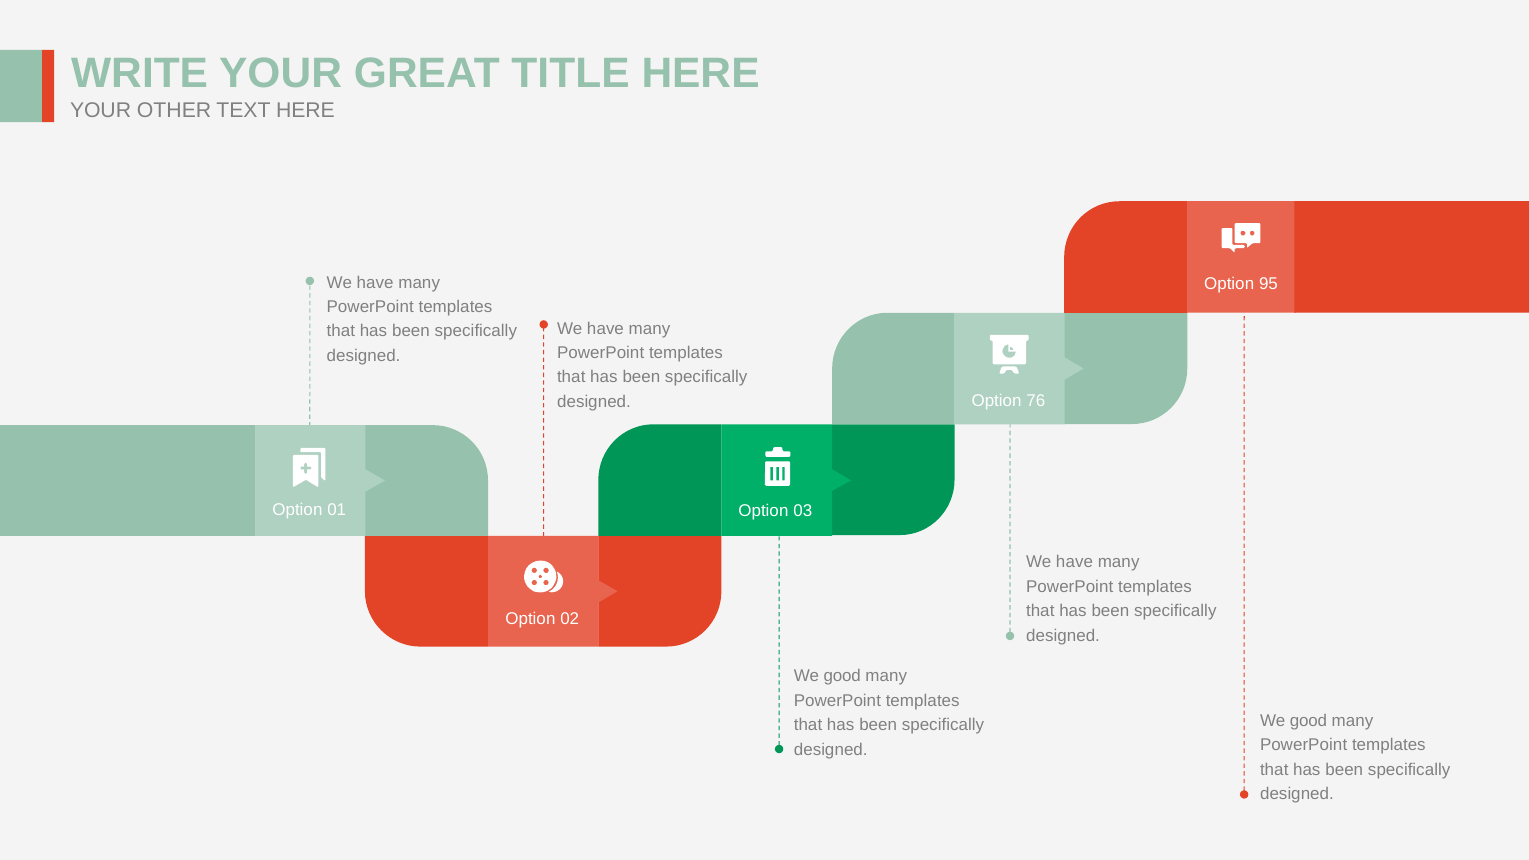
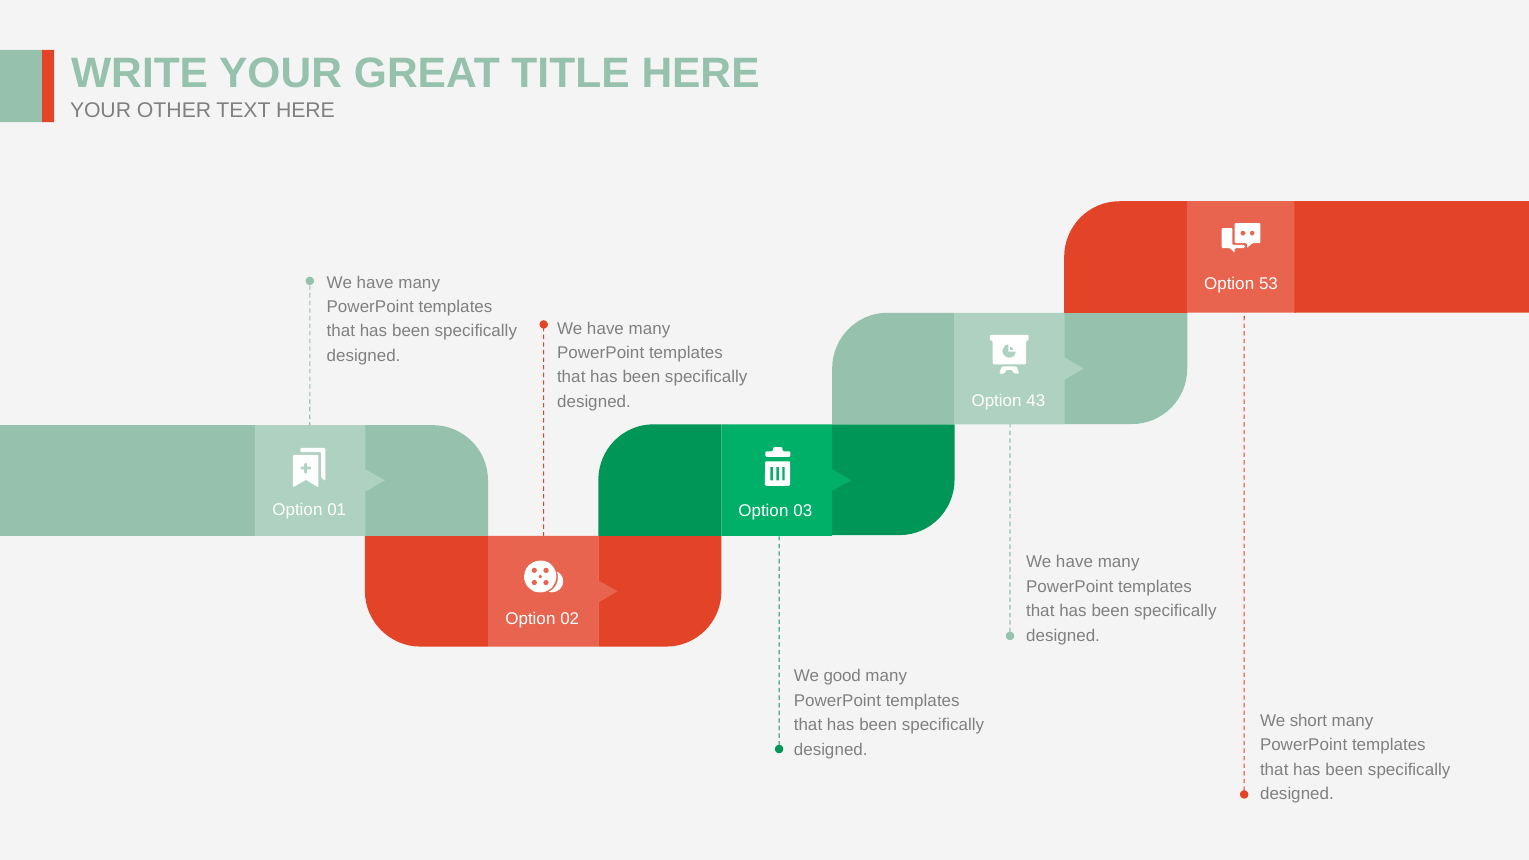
95: 95 -> 53
76: 76 -> 43
good at (1308, 721): good -> short
